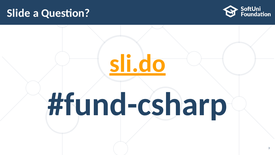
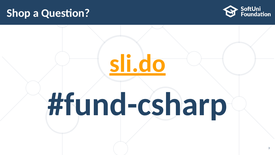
Slide: Slide -> Shop
